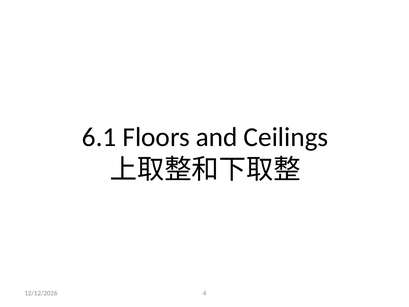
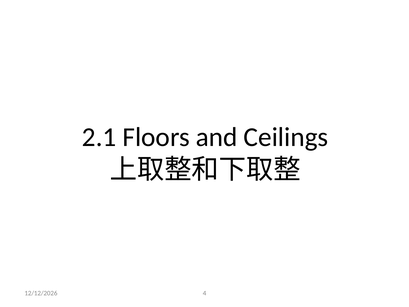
6.1: 6.1 -> 2.1
